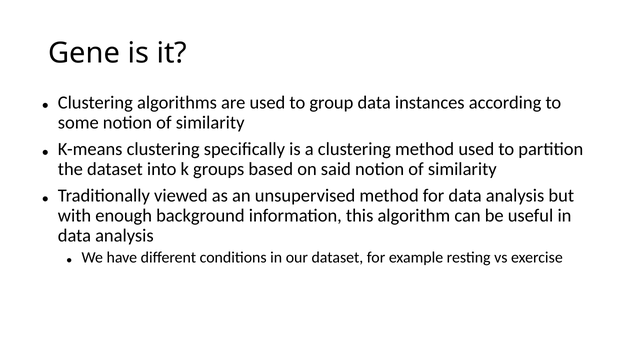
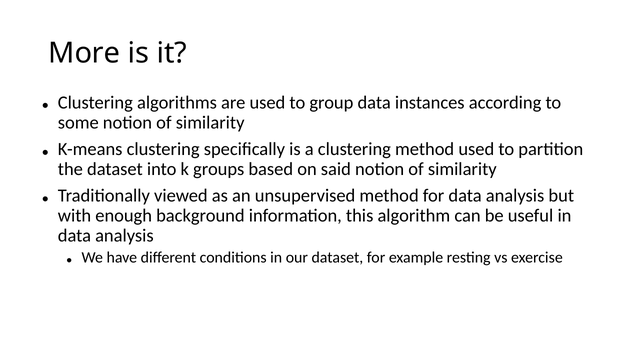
Gene: Gene -> More
